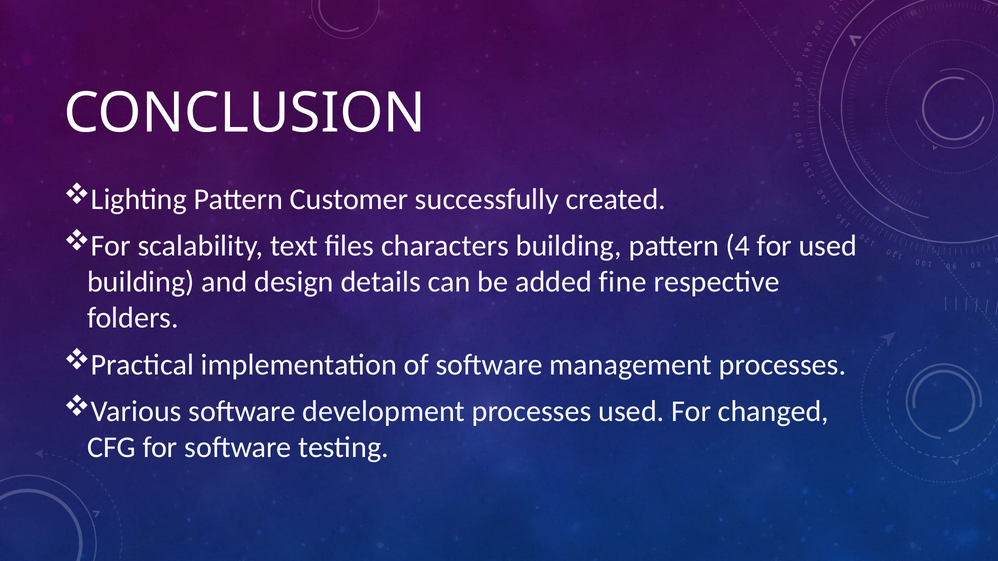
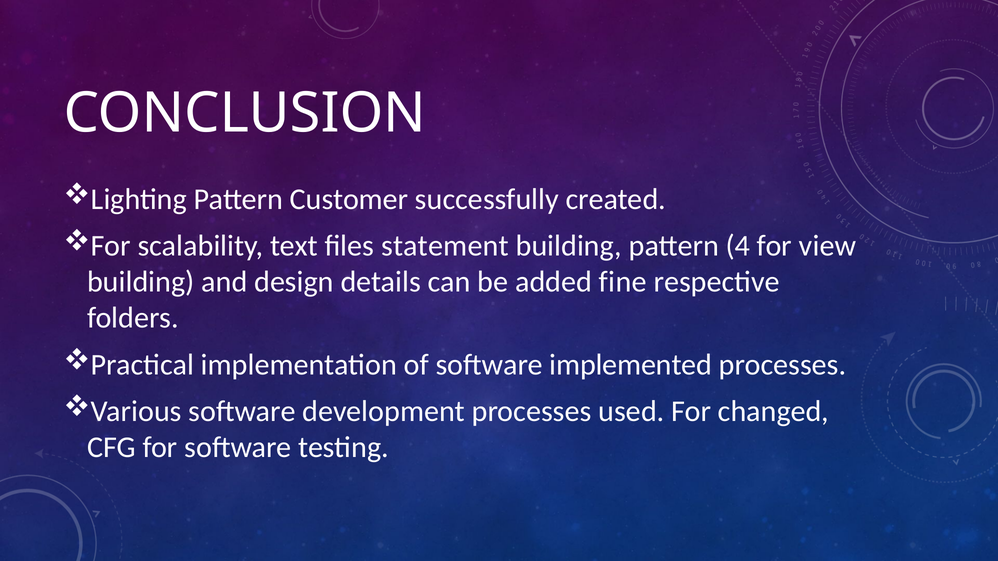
characters: characters -> statement
for used: used -> view
management: management -> implemented
